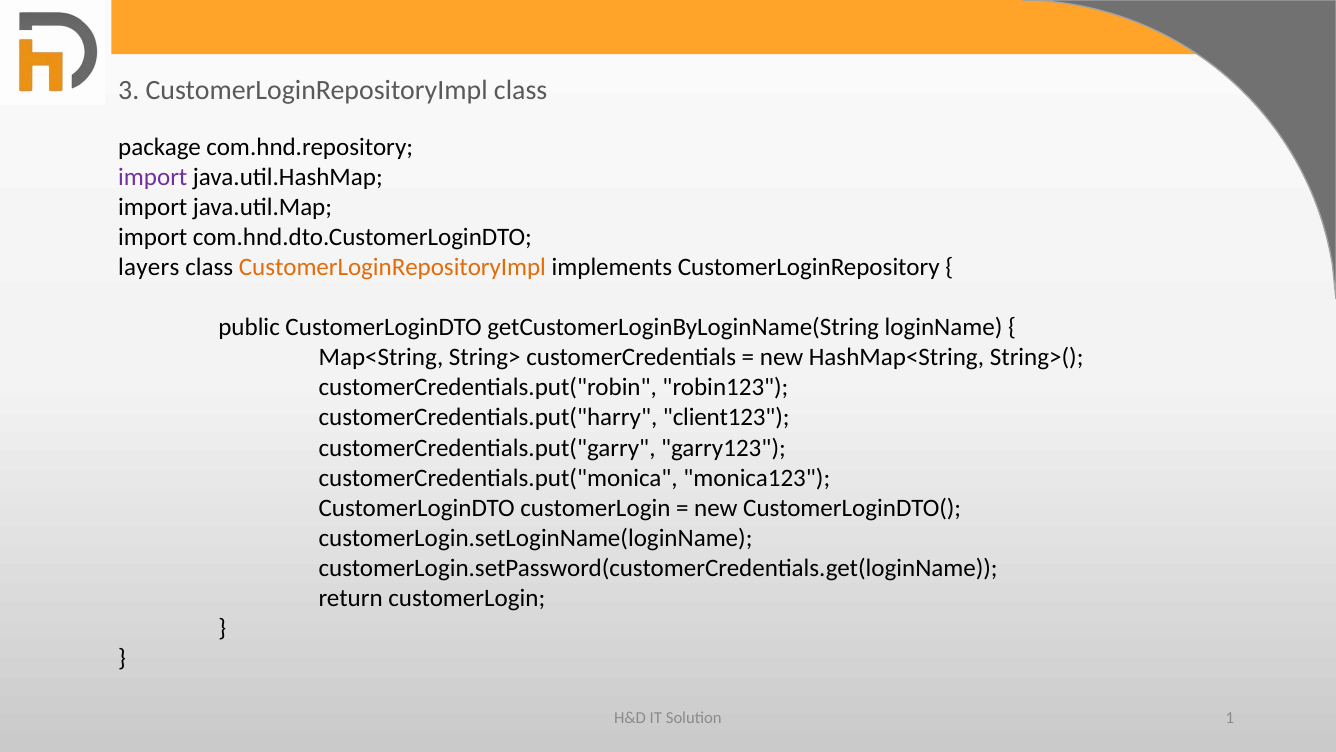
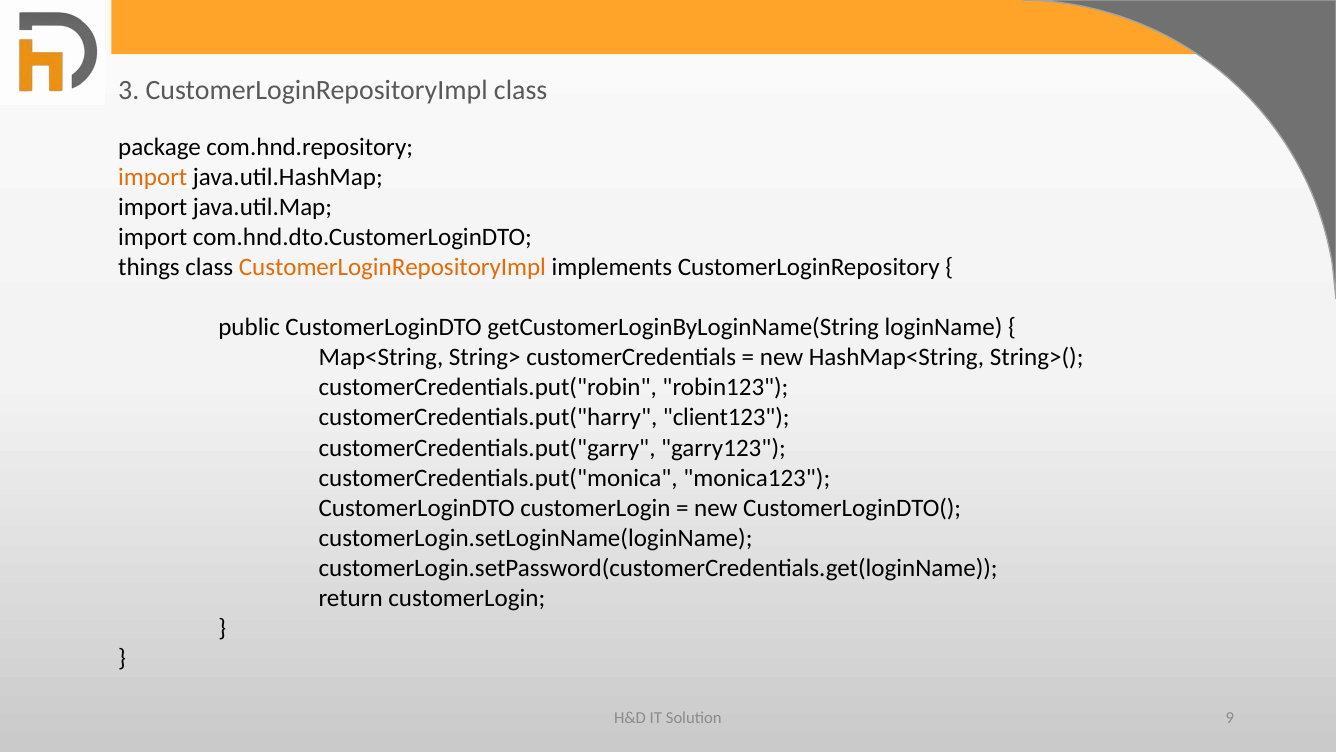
import at (153, 177) colour: purple -> orange
layers: layers -> things
1: 1 -> 9
